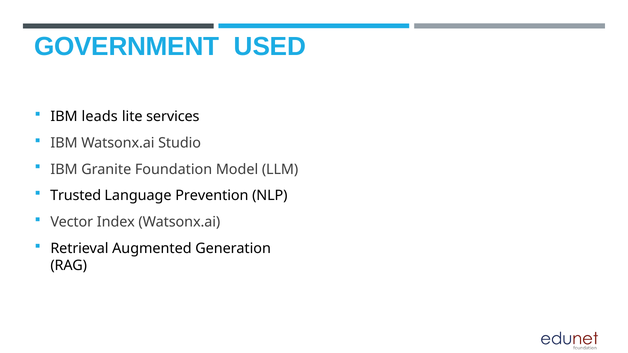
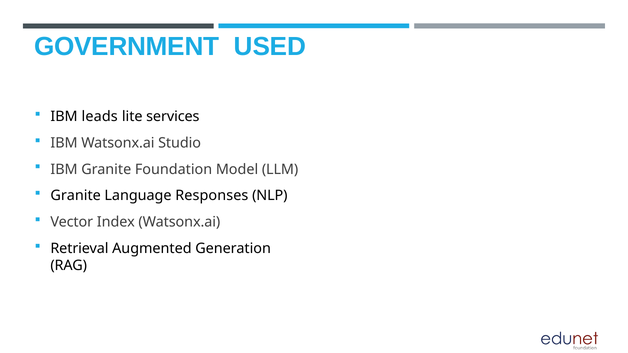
Trusted at (76, 196): Trusted -> Granite
Prevention: Prevention -> Responses
